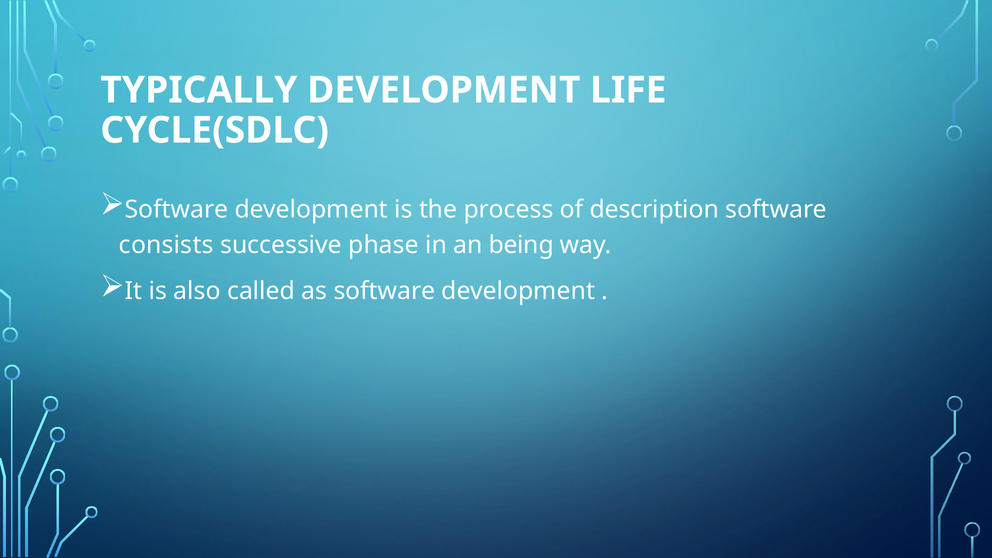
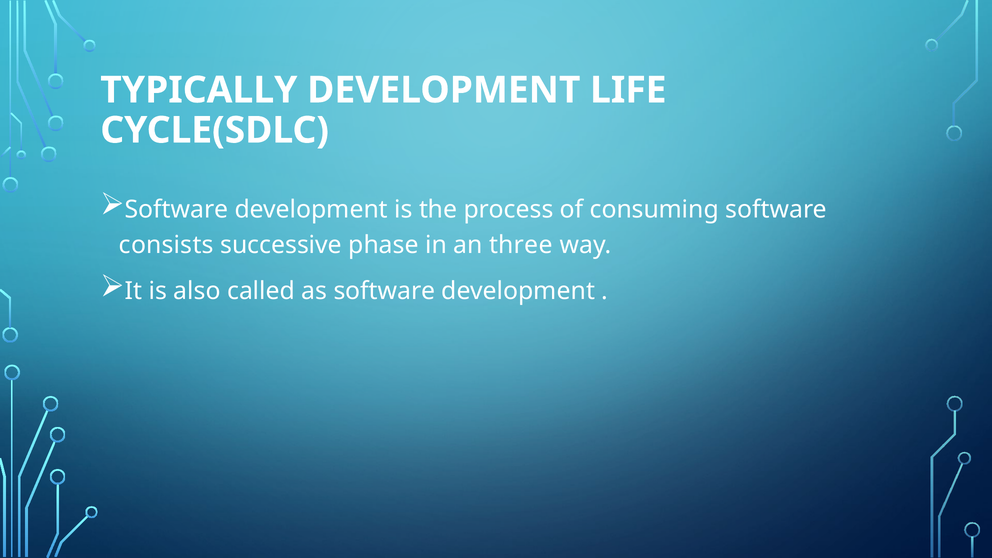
description: description -> consuming
being: being -> three
